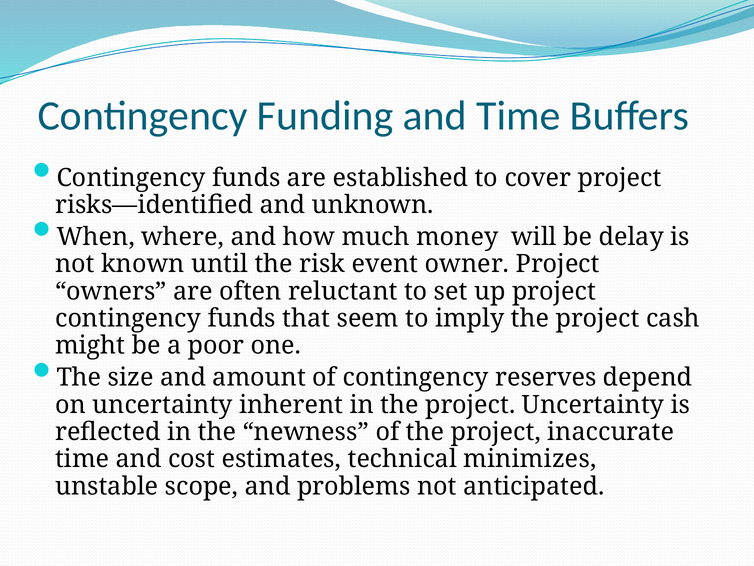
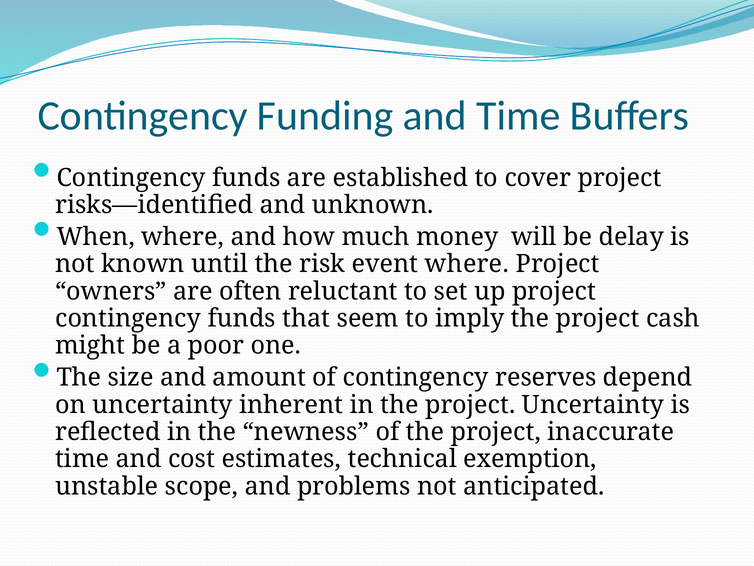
event owner: owner -> where
minimizes: minimizes -> exemption
